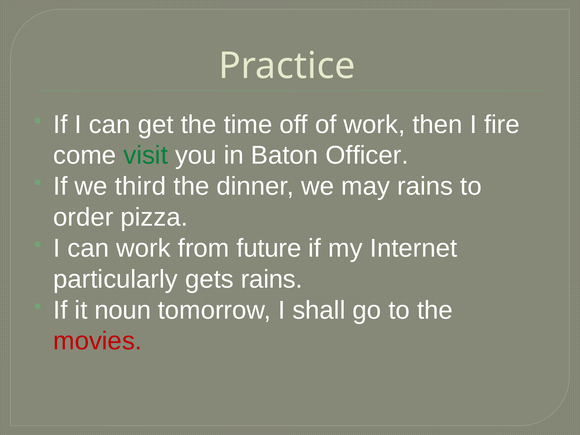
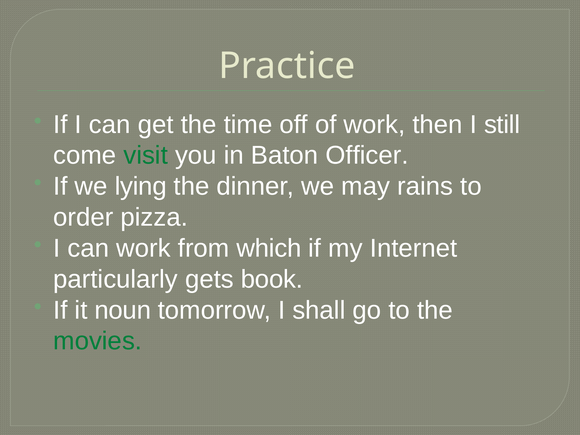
fire: fire -> still
third: third -> lying
future: future -> which
gets rains: rains -> book
movies colour: red -> green
